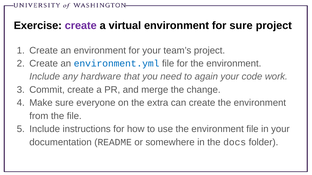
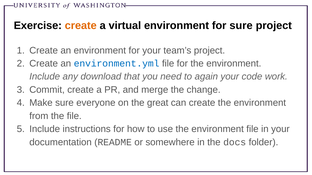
create at (81, 26) colour: purple -> orange
hardware: hardware -> download
extra: extra -> great
